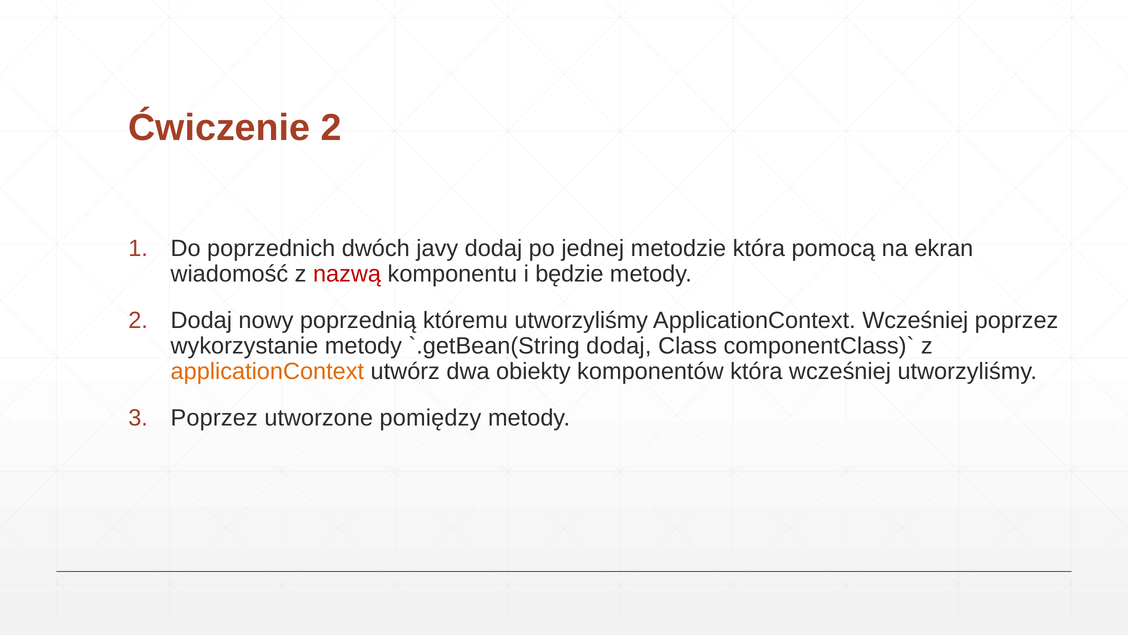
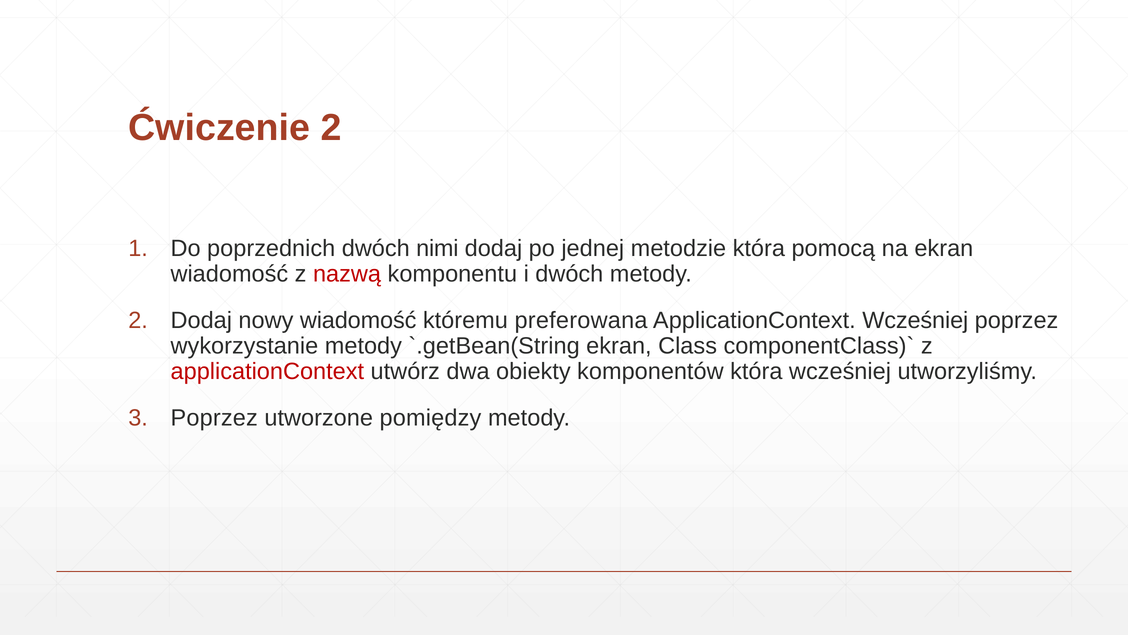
javy: javy -> nimi
i będzie: będzie -> dwóch
nowy poprzednią: poprzednią -> wiadomość
któremu utworzyliśmy: utworzyliśmy -> preferowana
dodaj at (619, 346): dodaj -> ekran
applicationContext at (267, 371) colour: orange -> red
